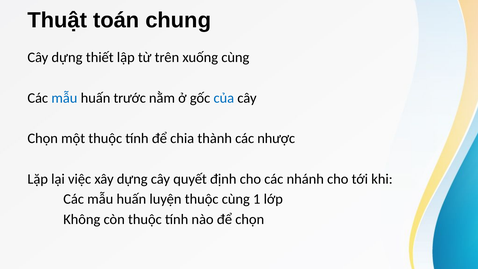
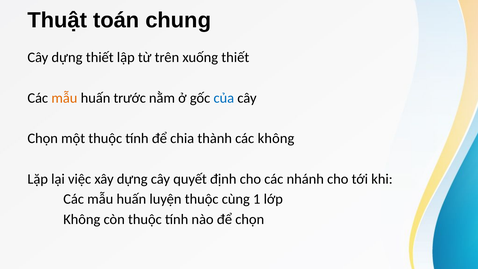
xuống cùng: cùng -> thiết
mẫu at (64, 98) colour: blue -> orange
các nhược: nhược -> không
